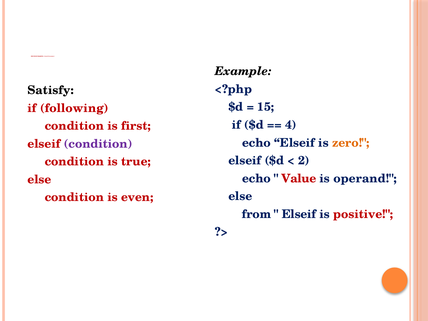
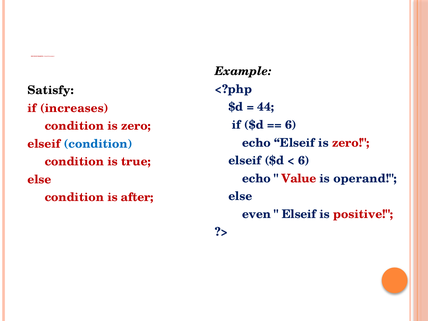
15: 15 -> 44
following: following -> increases
4 at (291, 125): 4 -> 6
condition is first: first -> zero
zero at (351, 143) colour: orange -> red
condition at (98, 144) colour: purple -> blue
2 at (304, 161): 2 -> 6
even: even -> after
from: from -> even
